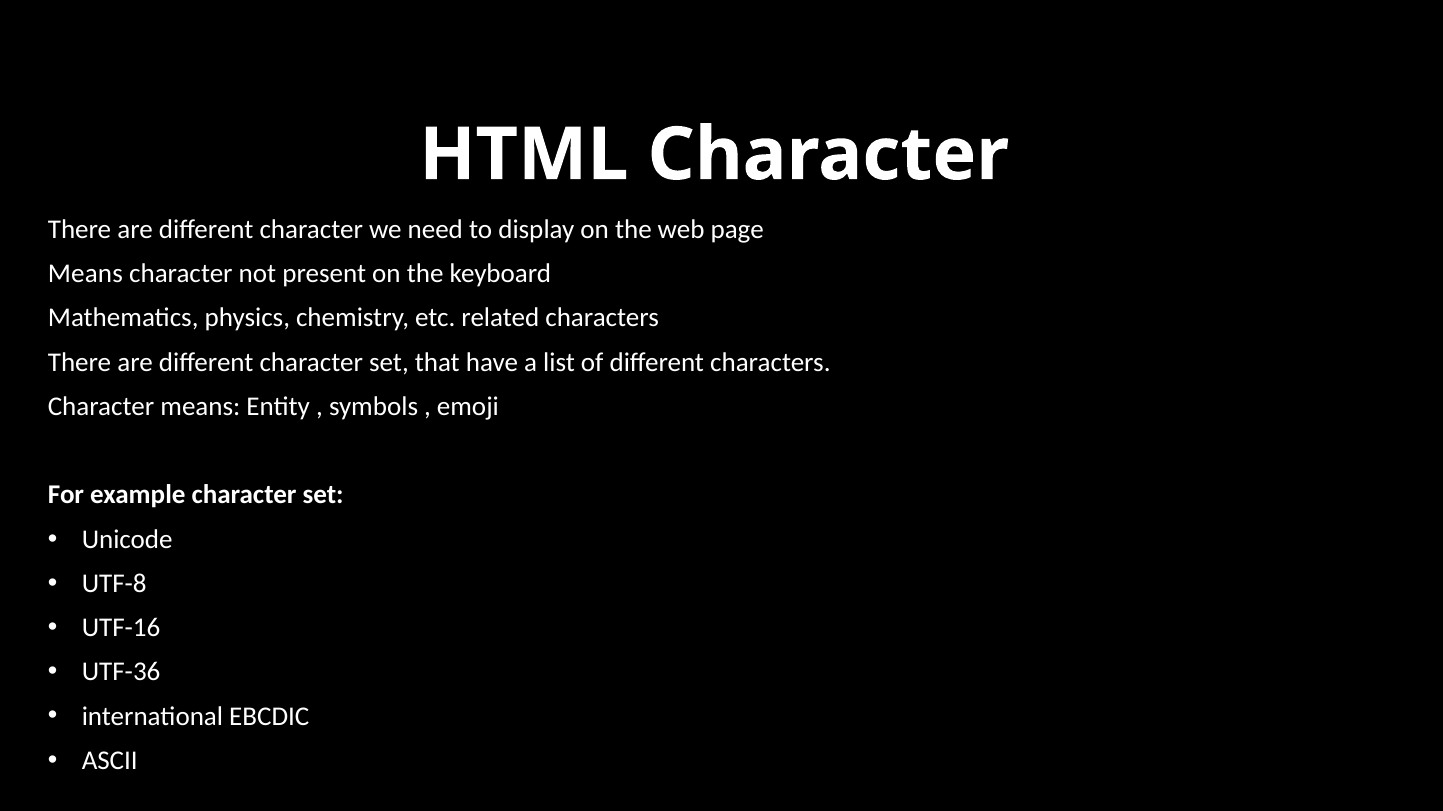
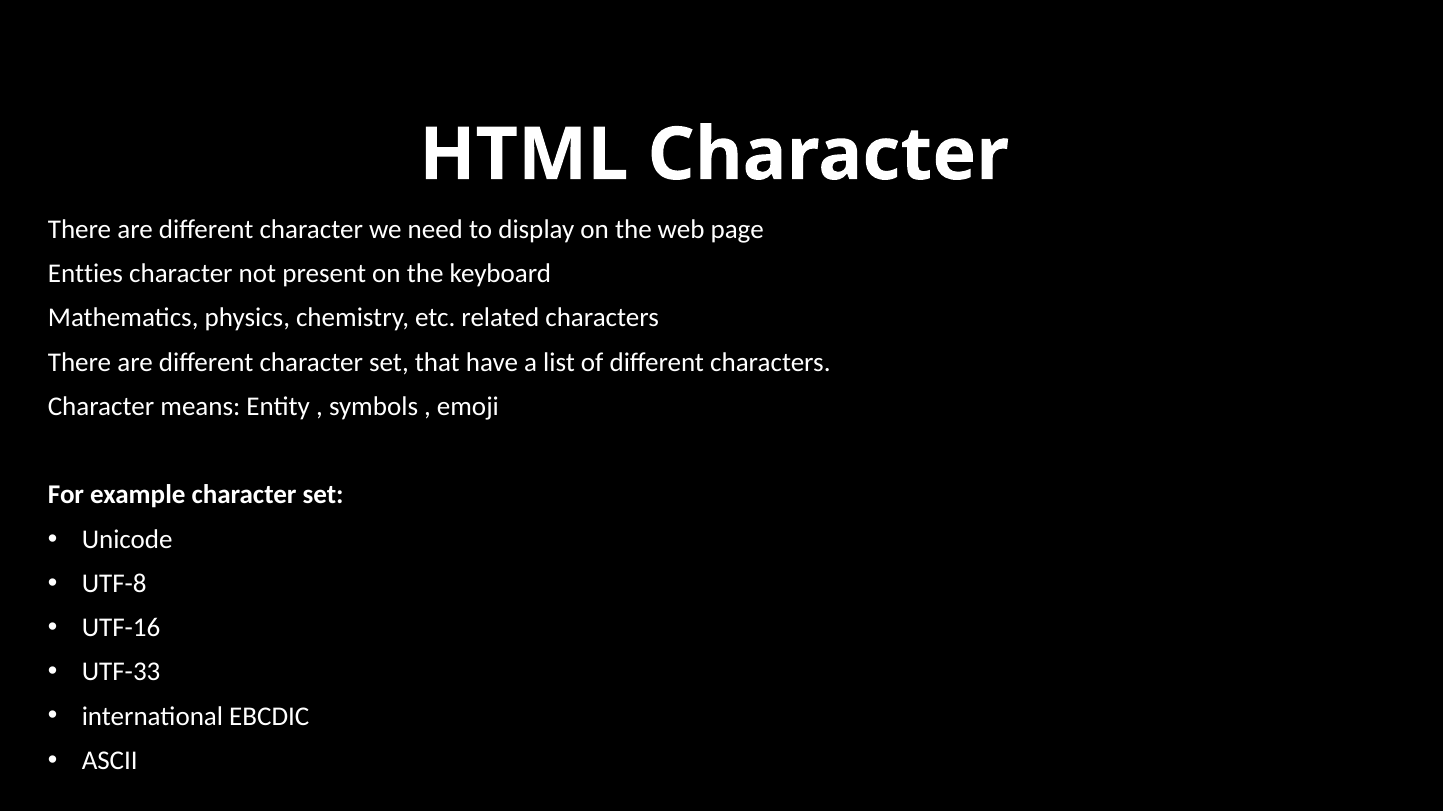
Means at (85, 274): Means -> Entties
UTF-36: UTF-36 -> UTF-33
